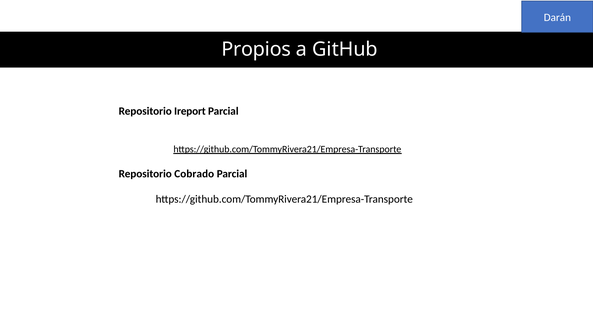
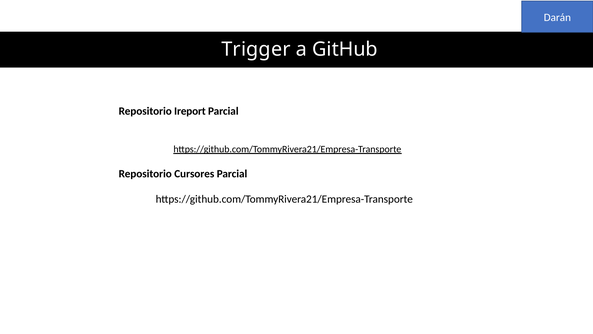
Propios: Propios -> Trigger
Cobrado: Cobrado -> Cursores
